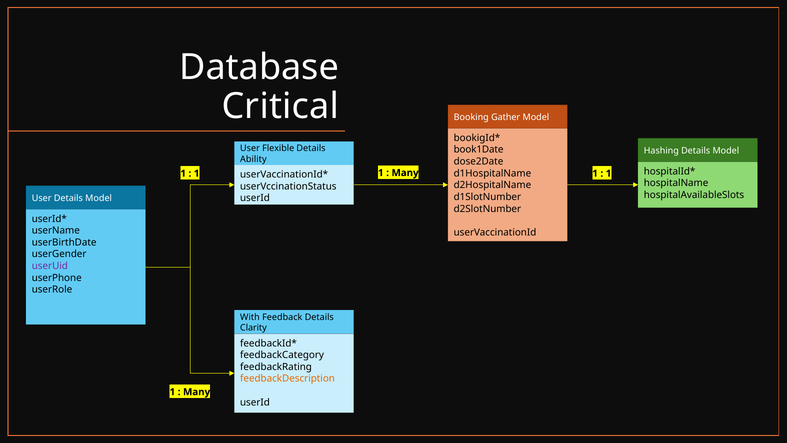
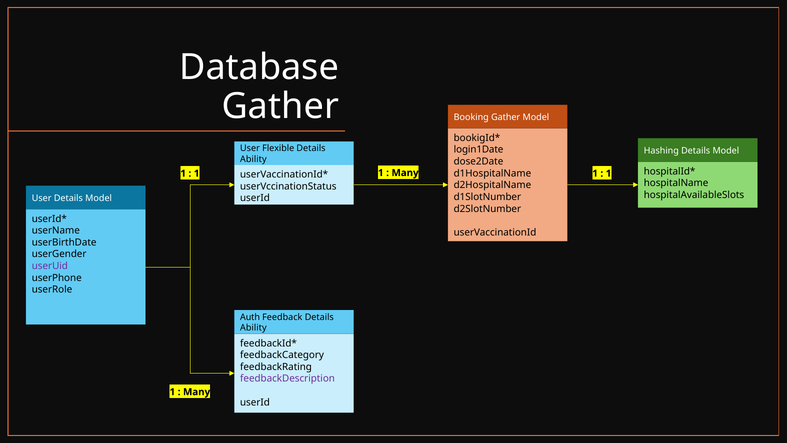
Critical at (280, 106): Critical -> Gather
book1Date: book1Date -> login1Date
With: With -> Auth
Clarity at (253, 328): Clarity -> Ability
feedbackDescription colour: orange -> purple
